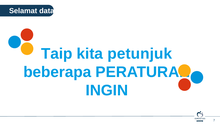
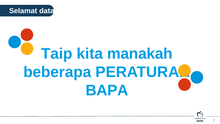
petunjuk: petunjuk -> manakah
INGIN: INGIN -> BAPA
